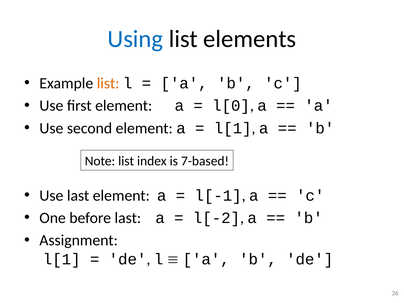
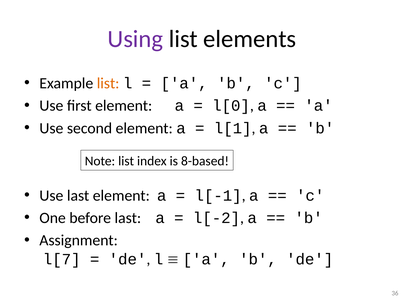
Using colour: blue -> purple
7-based: 7-based -> 8-based
l[1 at (62, 259): l[1 -> l[7
